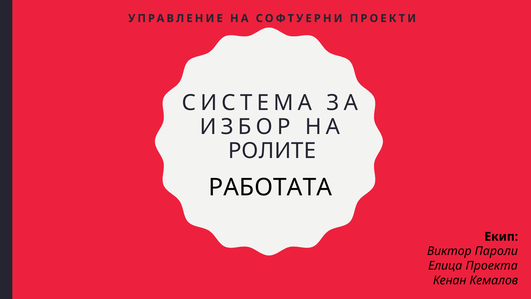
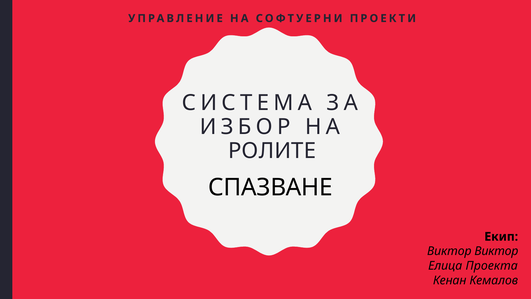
РАБОТАТА: РАБОТАТА -> СПАЗВАНЕ
Виктор Пароли: Пароли -> Виктор
